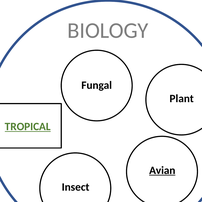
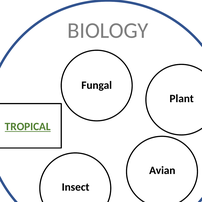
Avian underline: present -> none
